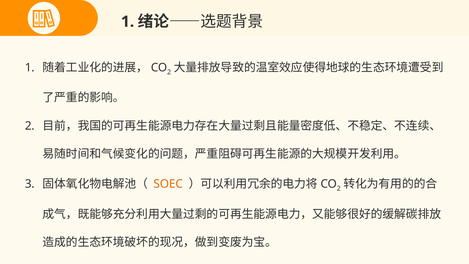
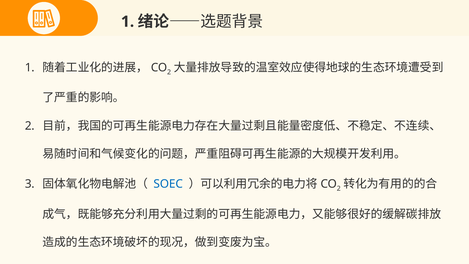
SOEC colour: orange -> blue
